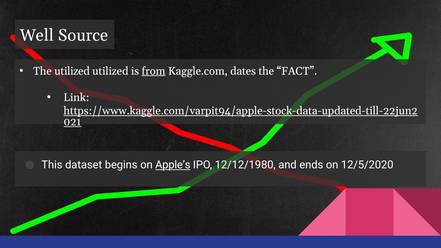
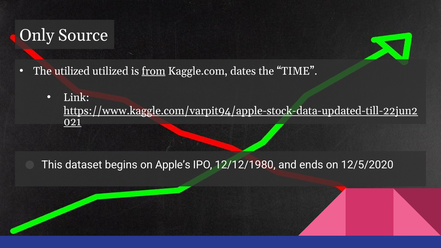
Well: Well -> Only
FACT: FACT -> TIME
Apple’s underline: present -> none
